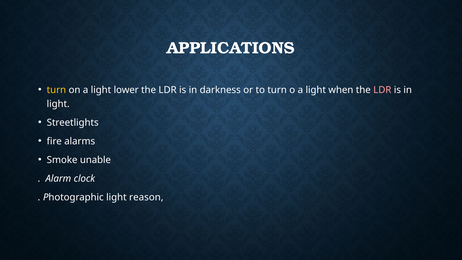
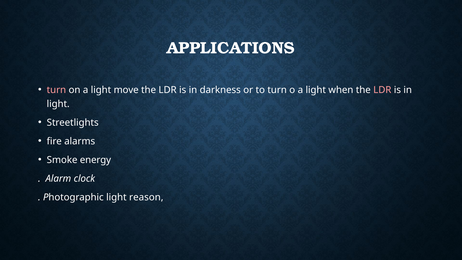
turn at (56, 90) colour: yellow -> pink
lower: lower -> move
unable: unable -> energy
